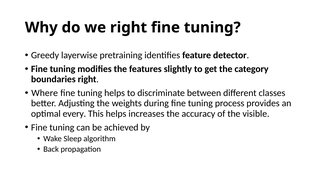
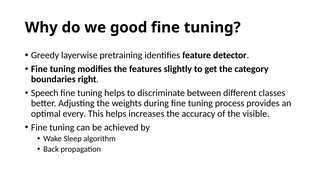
we right: right -> good
Where: Where -> Speech
